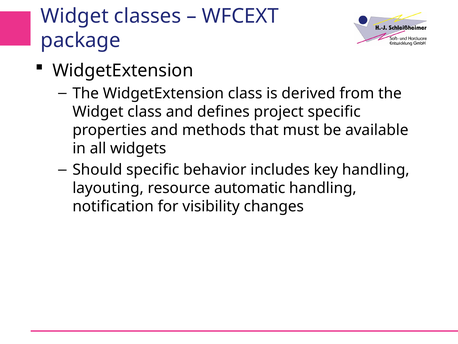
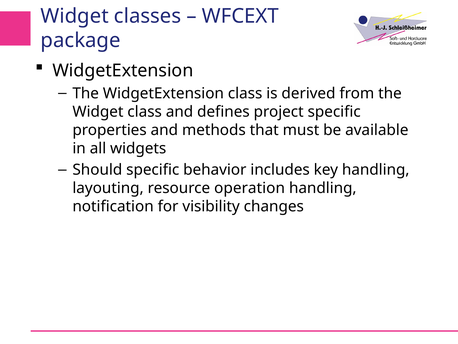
automatic: automatic -> operation
